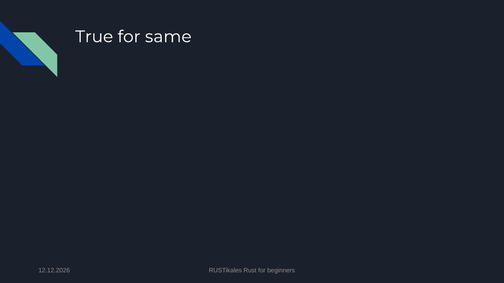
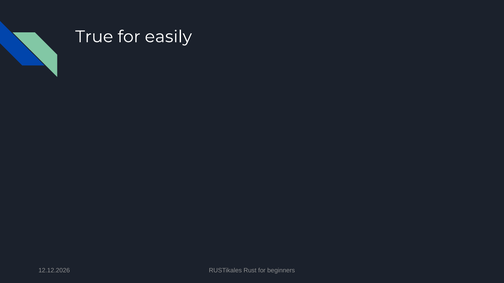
same: same -> easily
